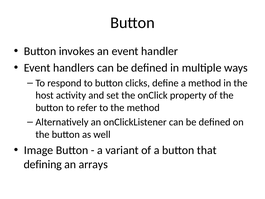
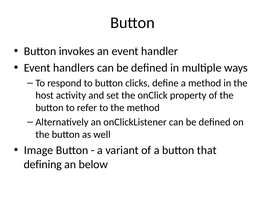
arrays: arrays -> below
